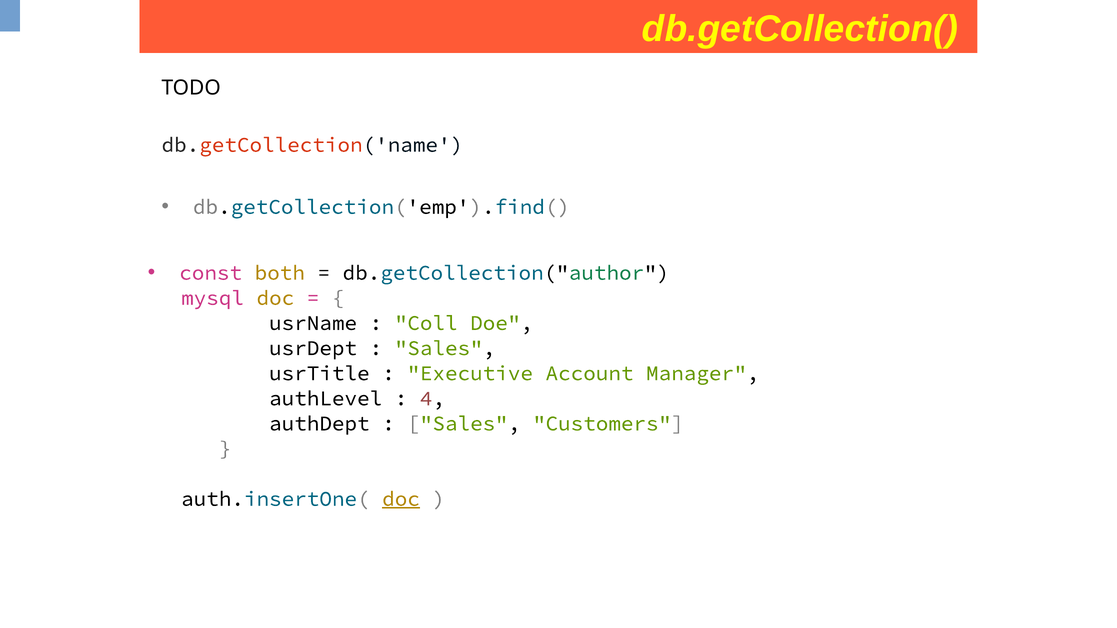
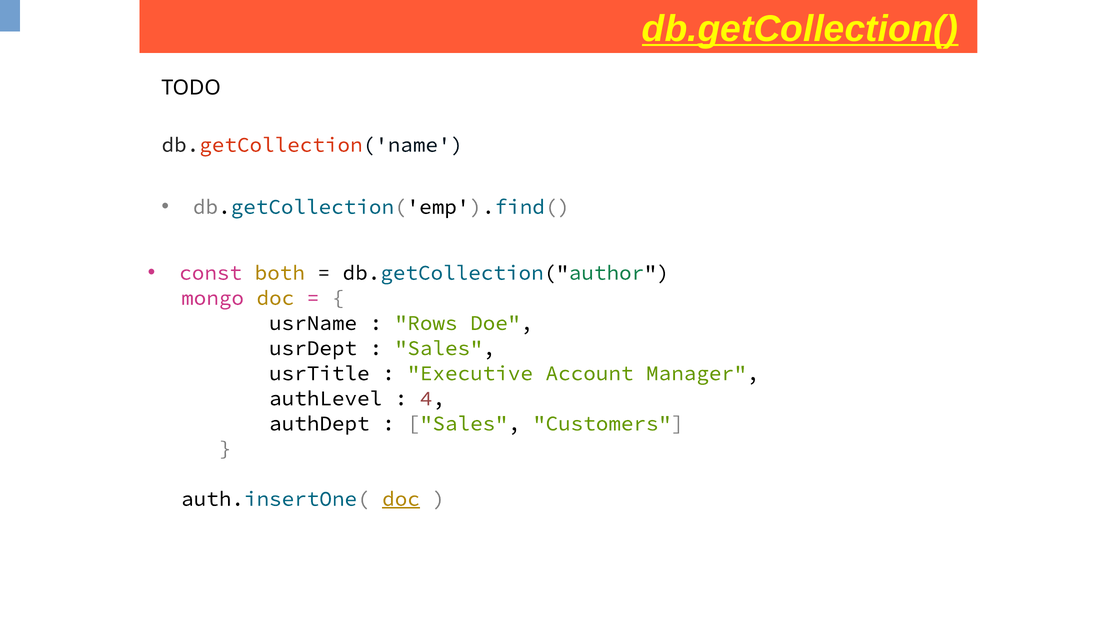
db.getCollection( underline: none -> present
mysql: mysql -> mongo
Coll: Coll -> Rows
